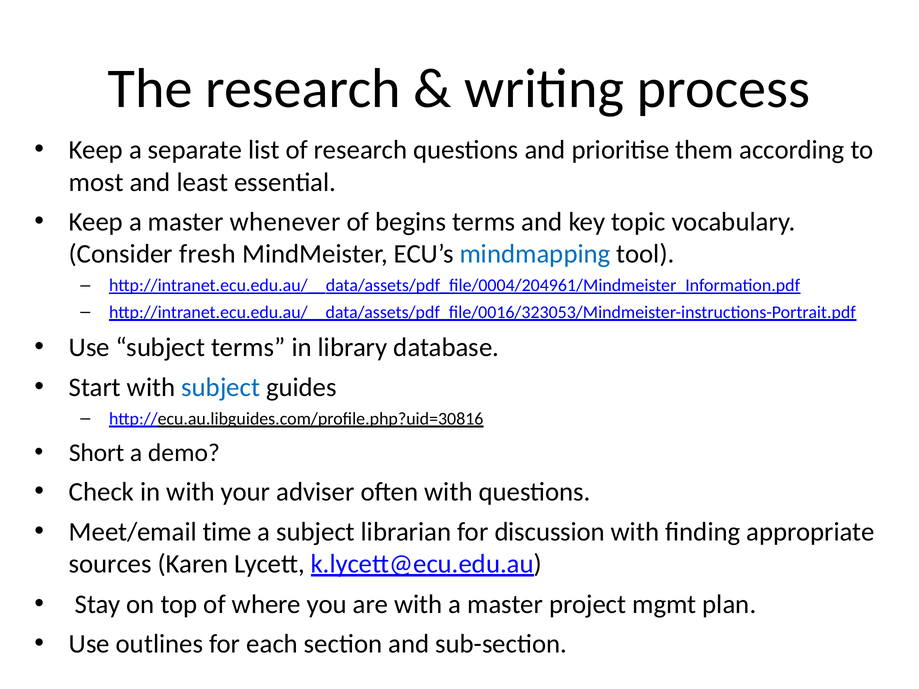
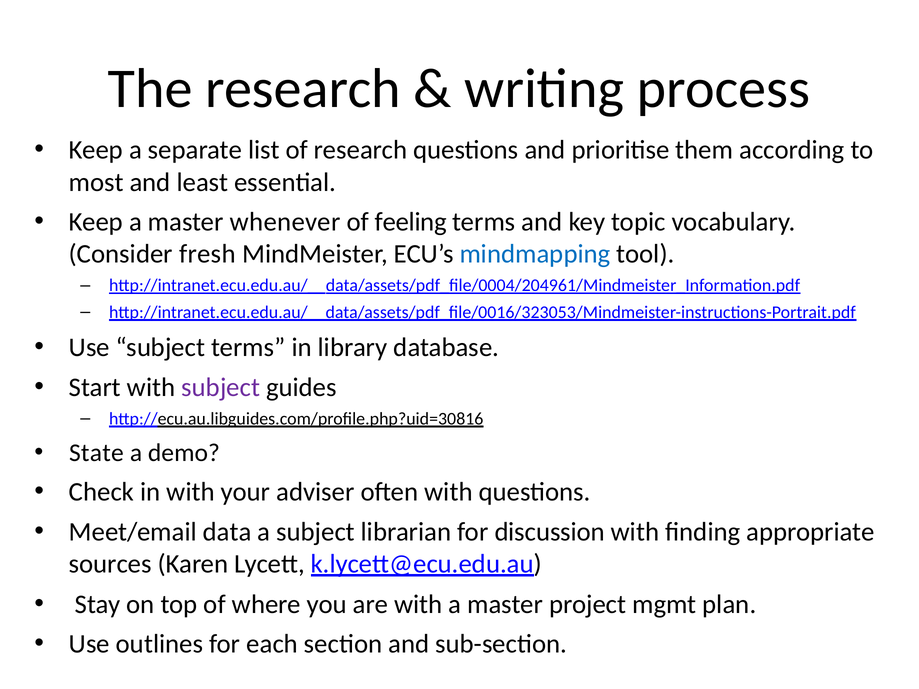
begins: begins -> feeling
subject at (221, 388) colour: blue -> purple
Short: Short -> State
time: time -> data
